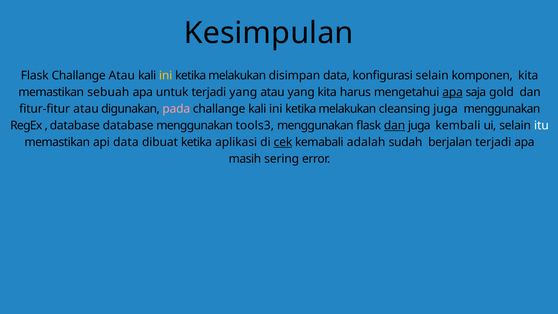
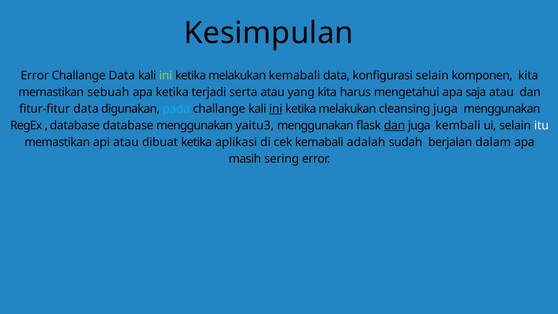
Flask at (35, 75): Flask -> Error
Challange Atau: Atau -> Data
ini at (166, 75) colour: yellow -> light green
melakukan disimpan: disimpan -> kemabali
apa untuk: untuk -> ketika
terjadi yang: yang -> serta
apa at (453, 92) underline: present -> none
saja gold: gold -> atau
fitur-fitur atau: atau -> data
pada colour: pink -> light blue
ini at (276, 109) underline: none -> present
tools3: tools3 -> yaitu3
api data: data -> atau
cek underline: present -> none
berjalan terjadi: terjadi -> dalam
